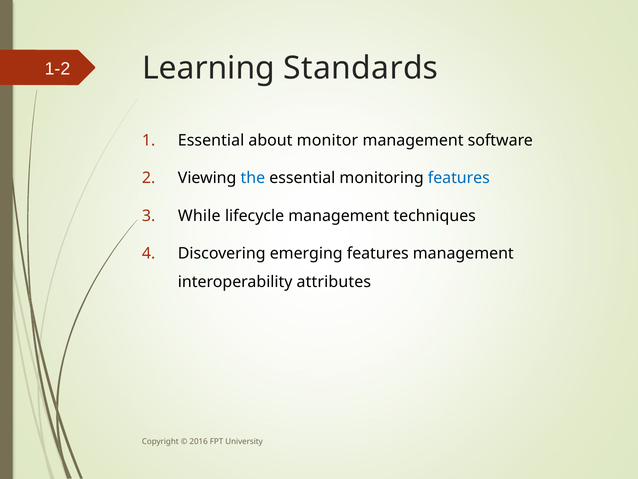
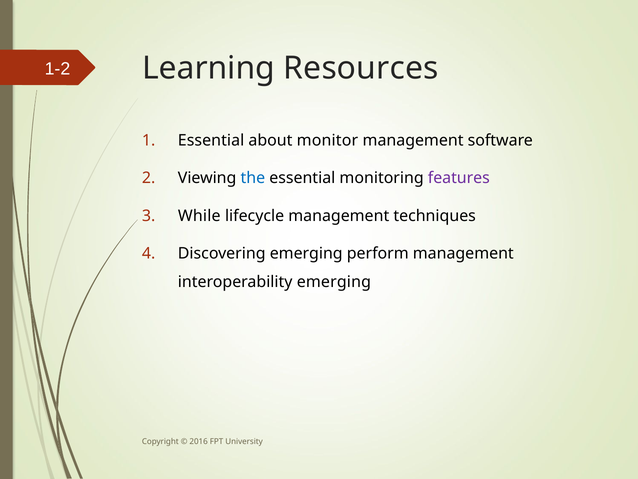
Standards: Standards -> Resources
features at (459, 178) colour: blue -> purple
emerging features: features -> perform
interoperability attributes: attributes -> emerging
